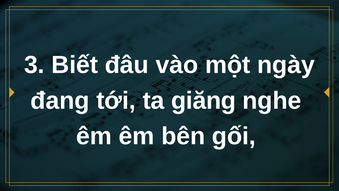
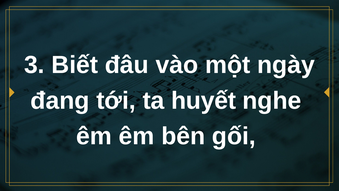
giăng: giăng -> huyết
